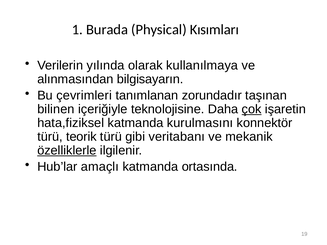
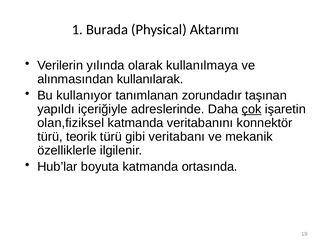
Kısımları: Kısımları -> Aktarımı
bilgisayarın: bilgisayarın -> kullanılarak
çevrimleri: çevrimleri -> kullanıyor
bilinen: bilinen -> yapıldı
teknolojisine: teknolojisine -> adreslerinde
hata,fiziksel: hata,fiziksel -> olan,fiziksel
kurulmasını: kurulmasını -> veritabanını
özelliklerle underline: present -> none
amaçlı: amaçlı -> boyuta
